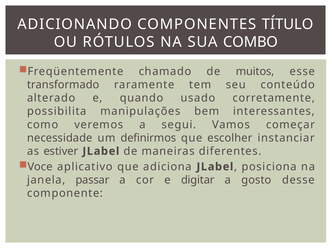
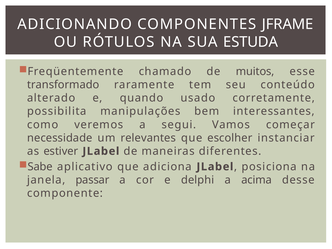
TÍTULO: TÍTULO -> JFRAME
COMBO: COMBO -> ESTUDA
definirmos: definirmos -> relevantes
Voce: Voce -> Sabe
digitar: digitar -> delphi
gosto: gosto -> acima
